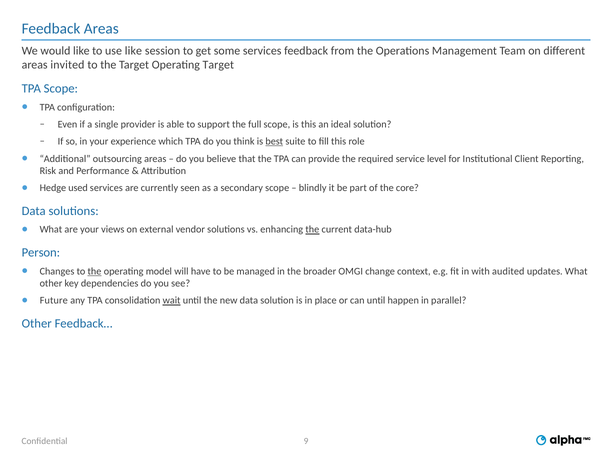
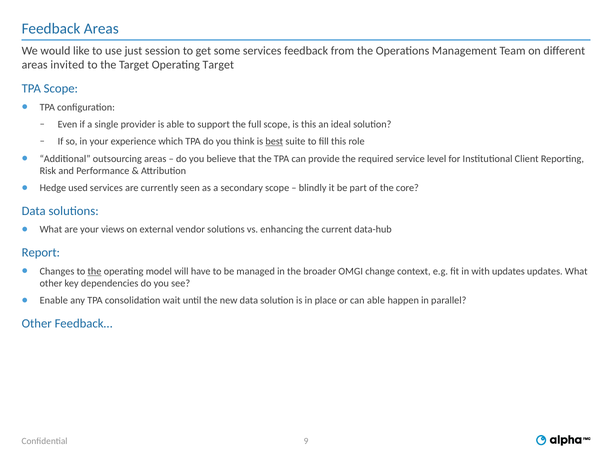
use like: like -> just
the at (312, 230) underline: present -> none
Person: Person -> Report
with audited: audited -> updates
Future: Future -> Enable
wait underline: present -> none
can until: until -> able
